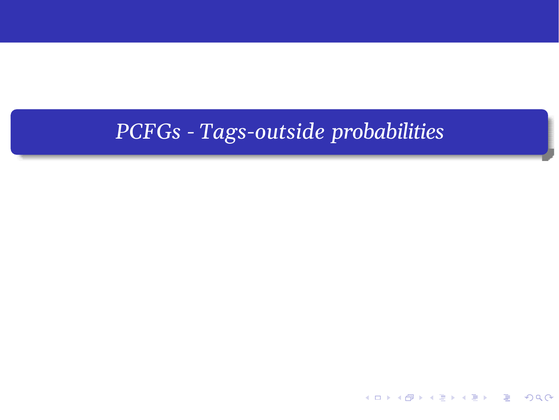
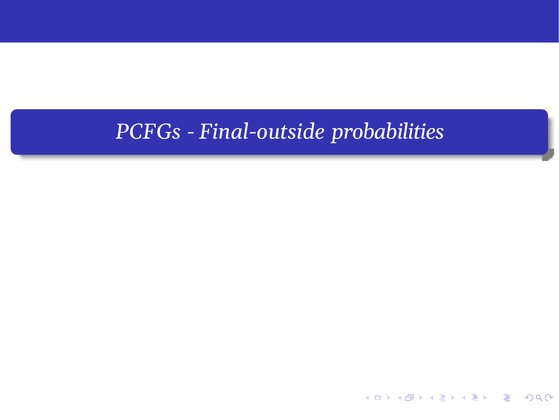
Tags-outside: Tags-outside -> Final-outside
